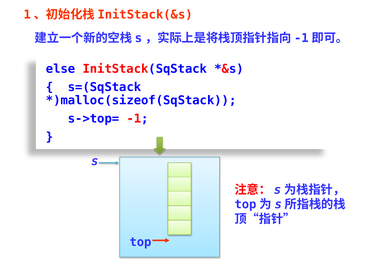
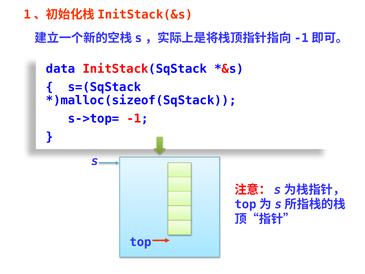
else: else -> data
